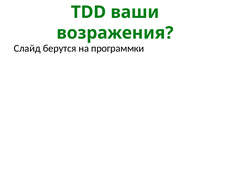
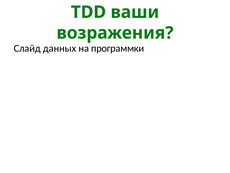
берутся: берутся -> данных
